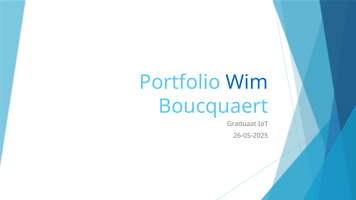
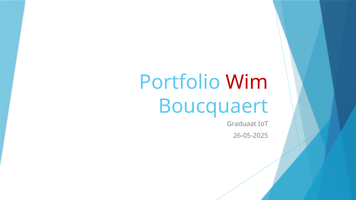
Wim colour: blue -> red
